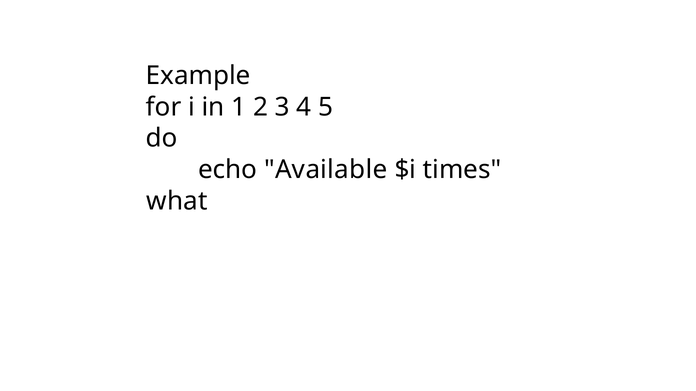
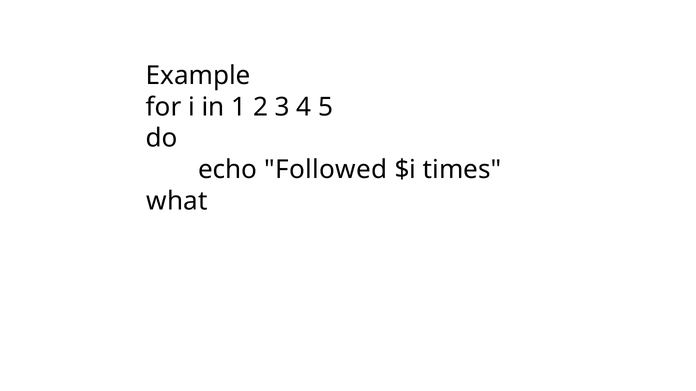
Available: Available -> Followed
